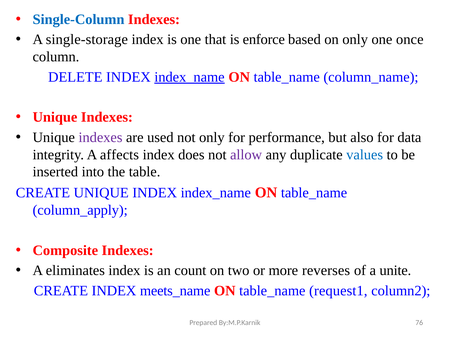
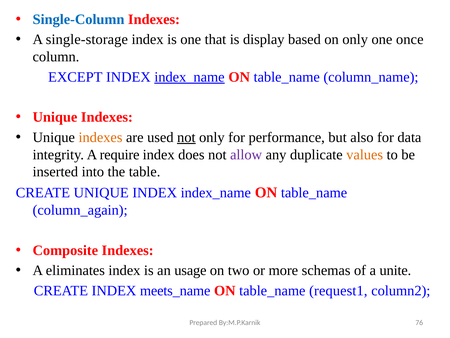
enforce: enforce -> display
DELETE: DELETE -> EXCEPT
indexes at (101, 137) colour: purple -> orange
not at (186, 137) underline: none -> present
affects: affects -> require
values colour: blue -> orange
column_apply: column_apply -> column_again
count: count -> usage
reverses: reverses -> schemas
